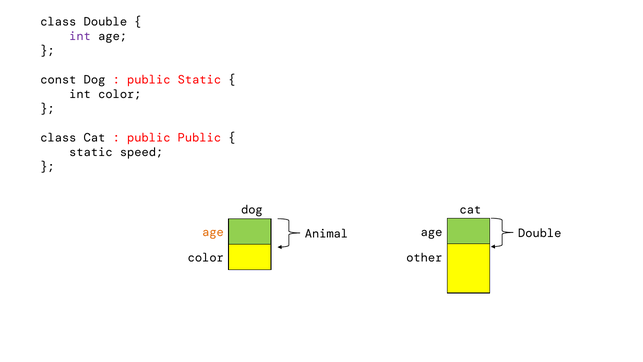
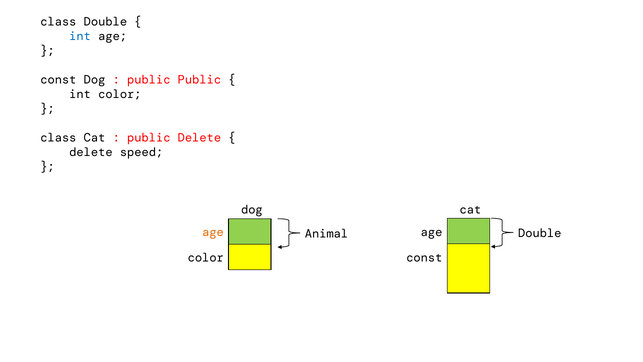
int at (80, 36) colour: purple -> blue
public Static: Static -> Public
public Public: Public -> Delete
static at (91, 152): static -> delete
color other: other -> const
